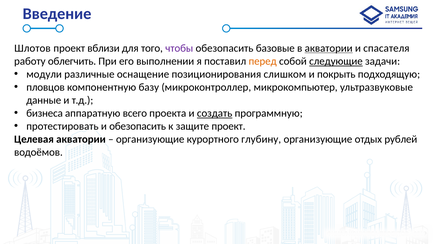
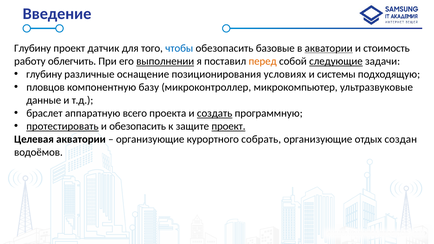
Шлотов at (33, 48): Шлотов -> Глубину
вблизи: вблизи -> датчик
чтобы colour: purple -> blue
спасателя: спасателя -> стоимость
выполнении underline: none -> present
модули at (44, 74): модули -> глубину
слишком: слишком -> условиях
покрыть: покрыть -> системы
бизнеса: бизнеса -> браслет
протестировать underline: none -> present
проект at (229, 126) underline: none -> present
глубину: глубину -> собрать
рублей: рублей -> создан
